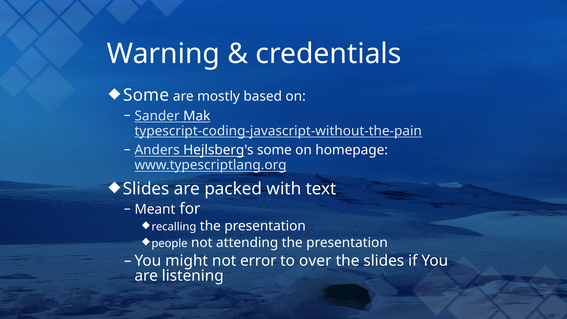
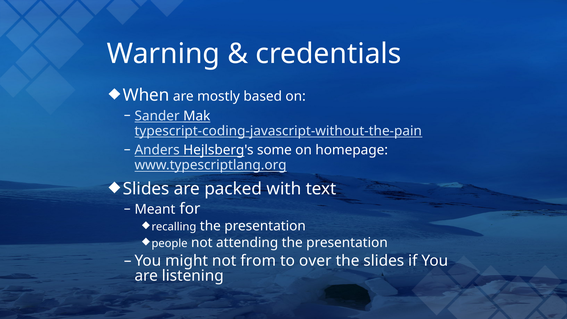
Some at (146, 95): Some -> When
error: error -> from
